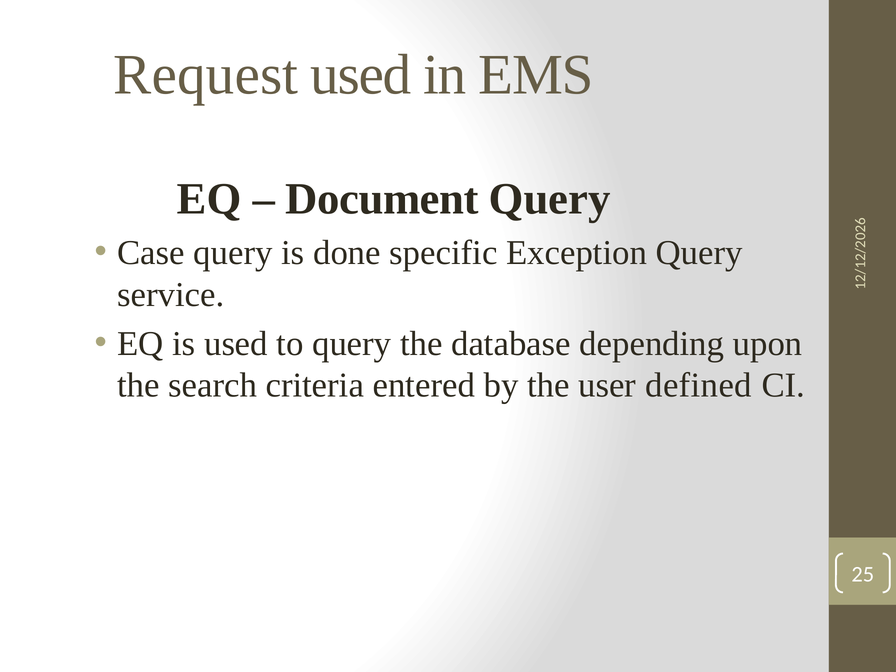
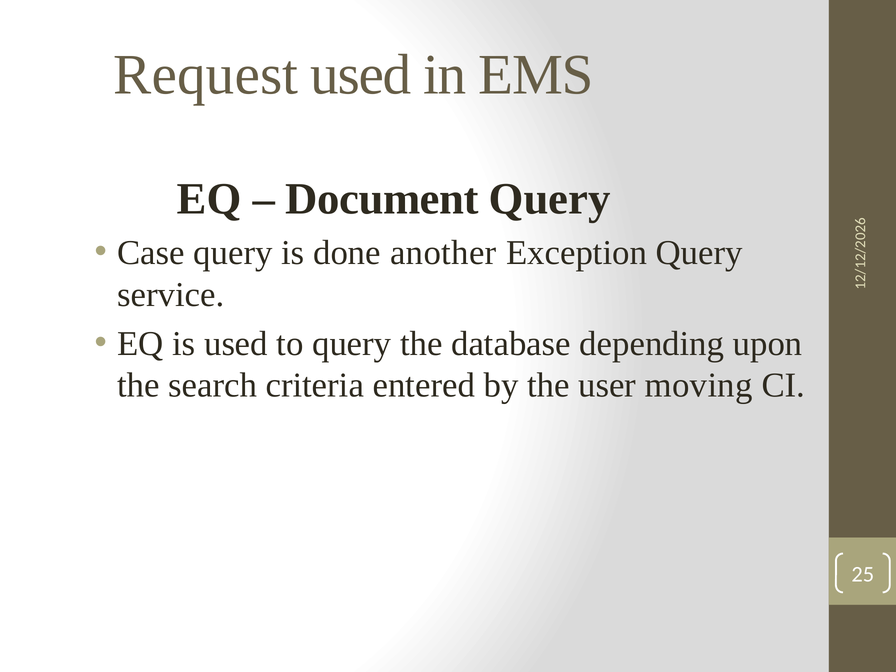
specific: specific -> another
defined: defined -> moving
